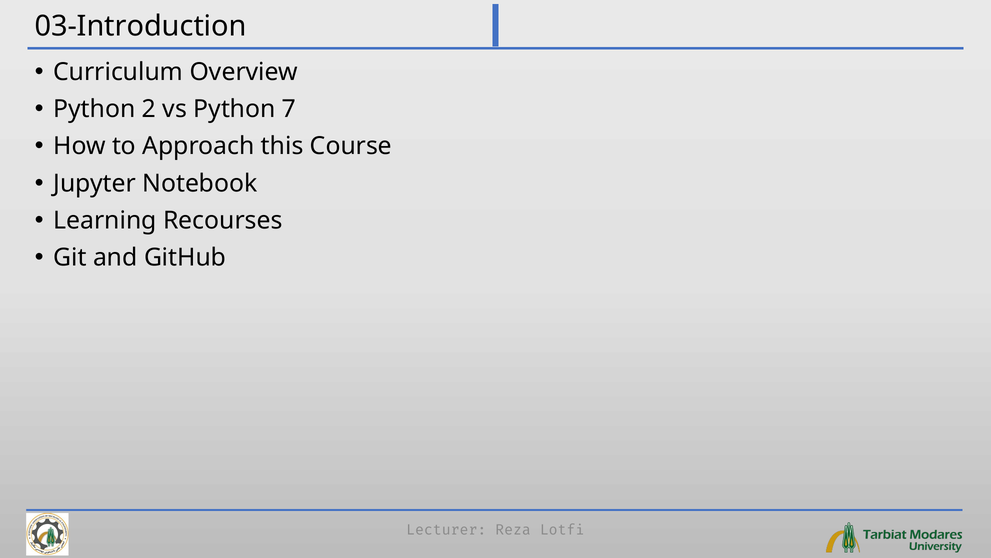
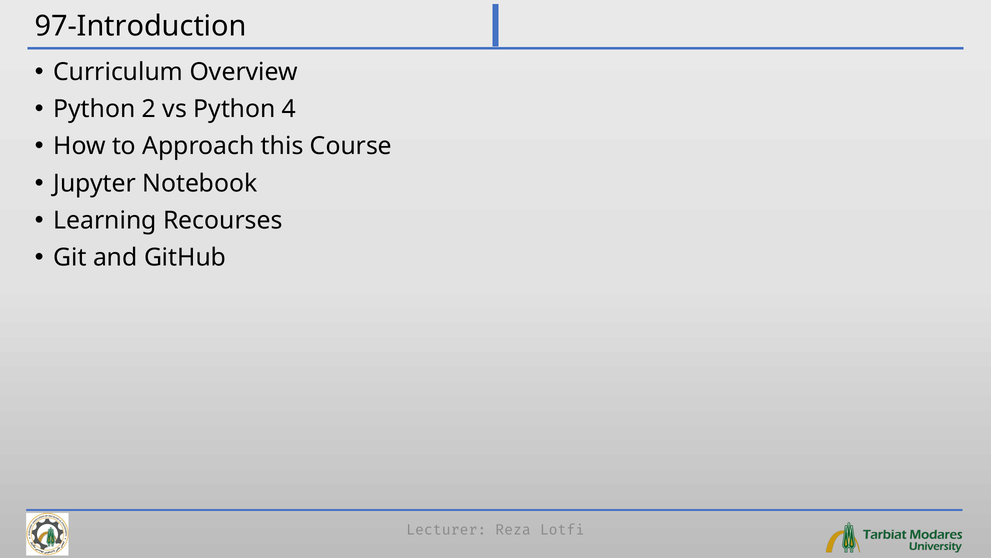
03-Introduction: 03-Introduction -> 97-Introduction
7: 7 -> 4
